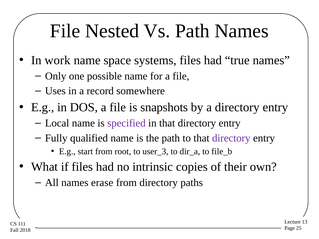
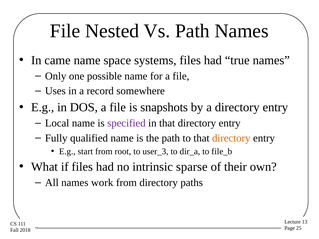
work: work -> came
directory at (231, 138) colour: purple -> orange
copies: copies -> sparse
erase: erase -> work
